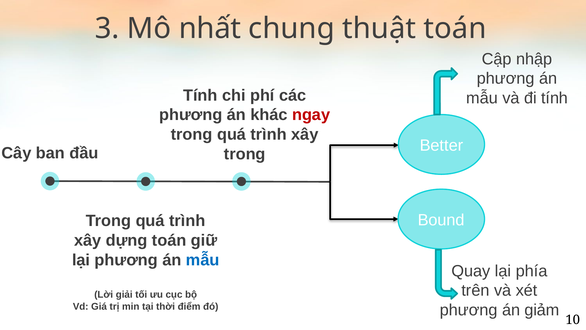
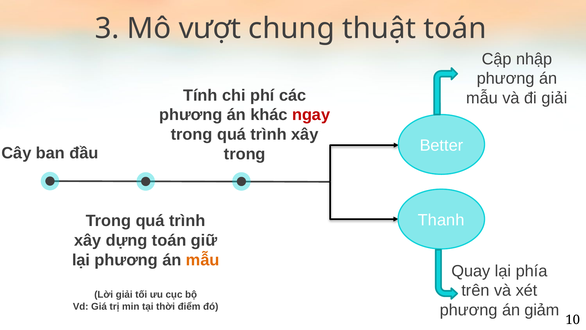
nhất: nhất -> vượt
đi tính: tính -> giải
Bound: Bound -> Thanh
mẫu at (203, 260) colour: blue -> orange
